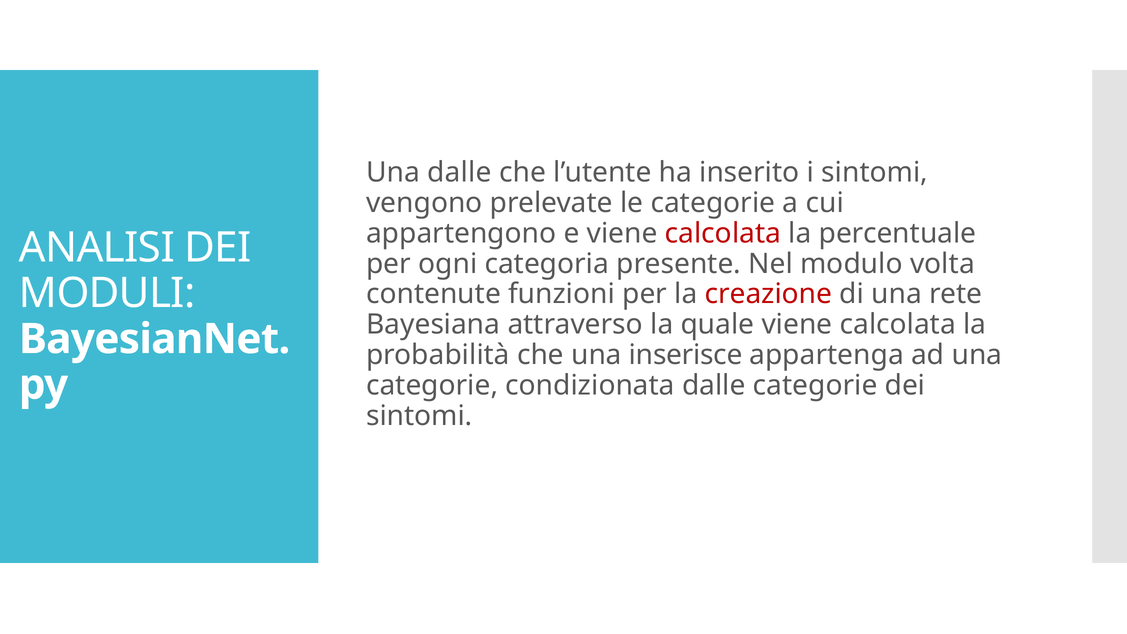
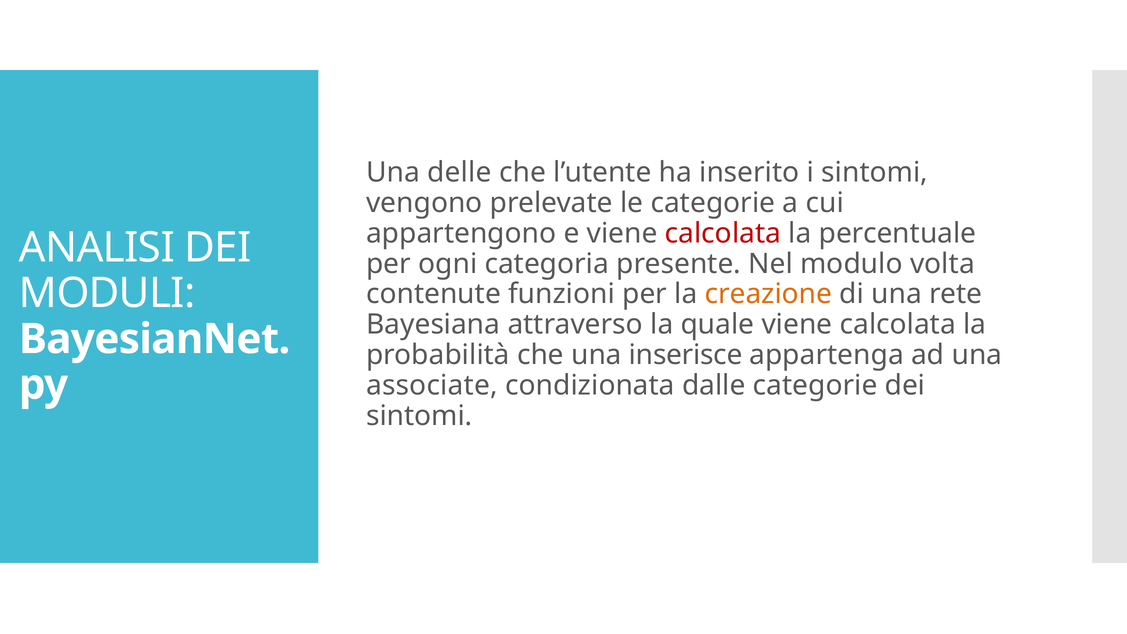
Una dalle: dalle -> delle
creazione colour: red -> orange
categorie at (432, 385): categorie -> associate
